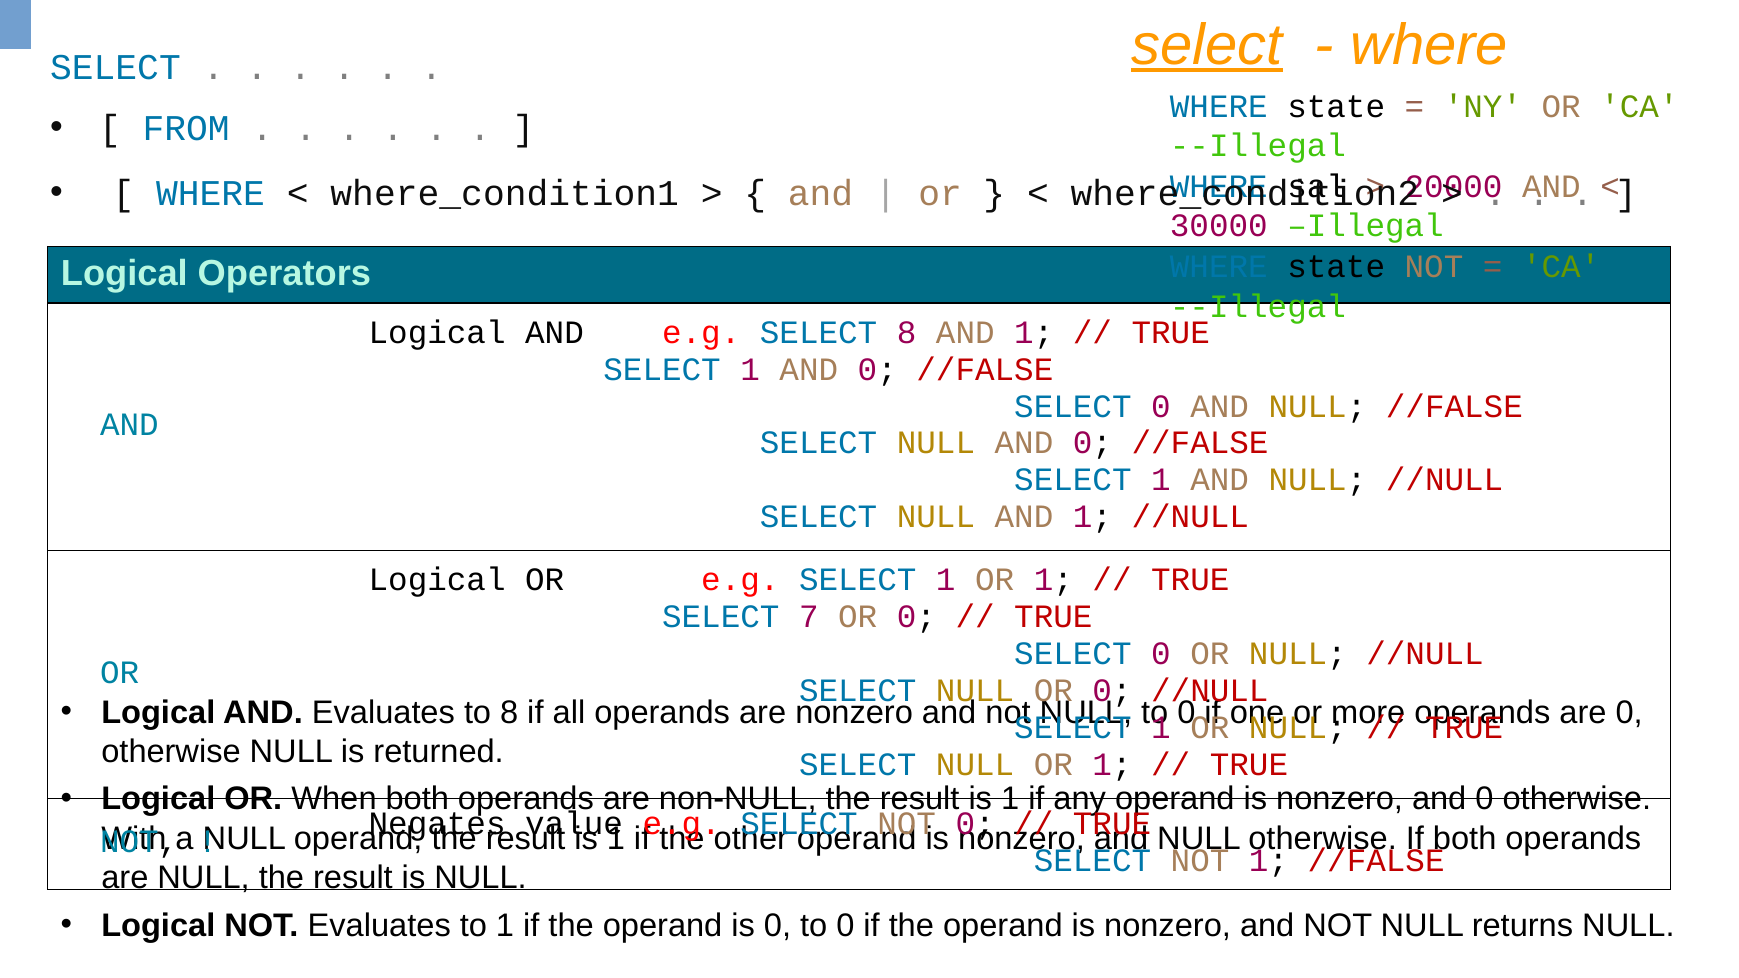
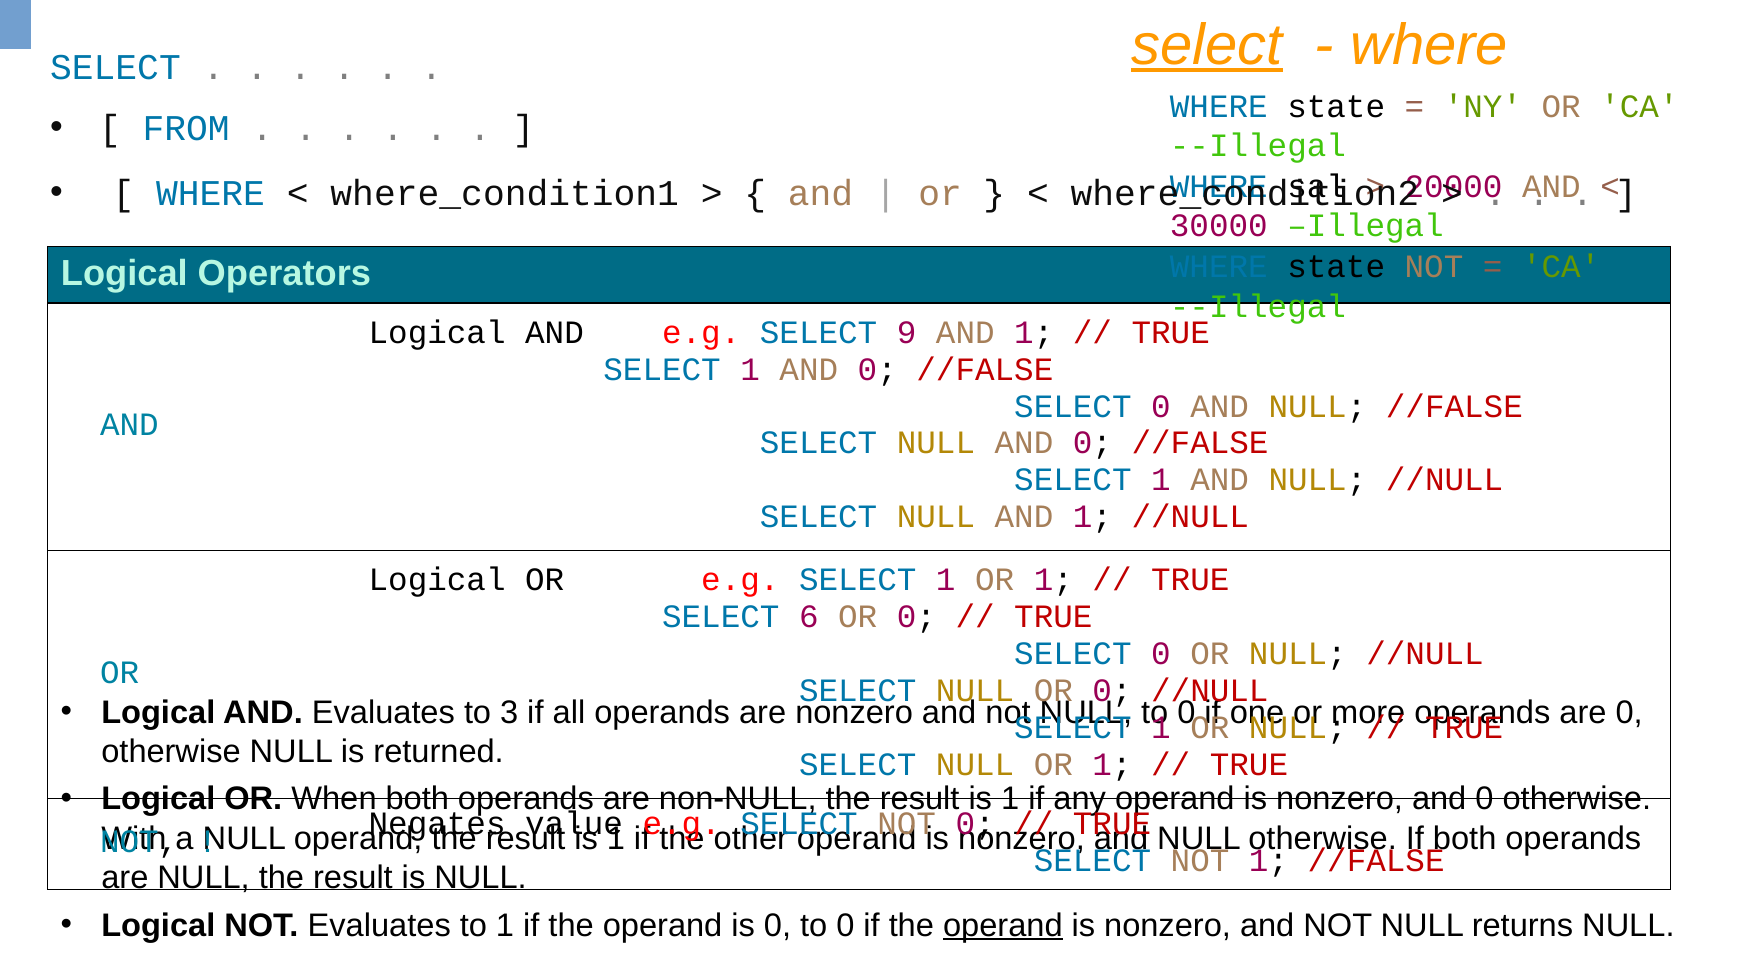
SELECT 8: 8 -> 9
7: 7 -> 6
to 8: 8 -> 3
operand at (1003, 925) underline: none -> present
